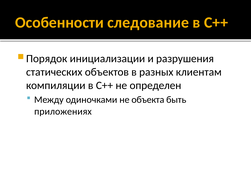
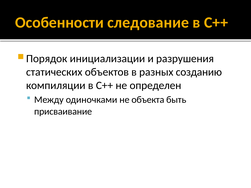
клиентам: клиентам -> созданию
приложениях: приложениях -> присваивание
